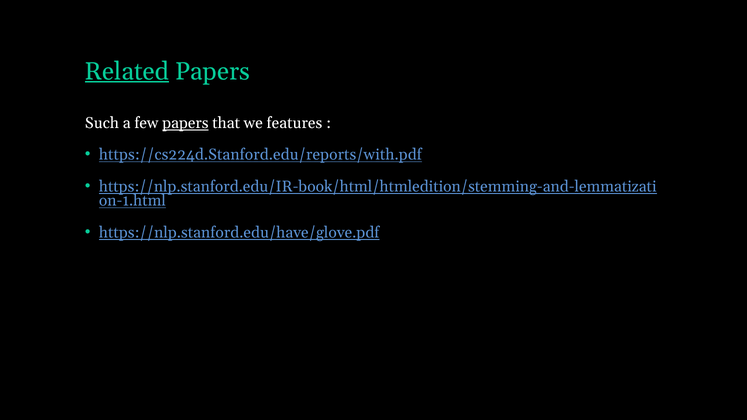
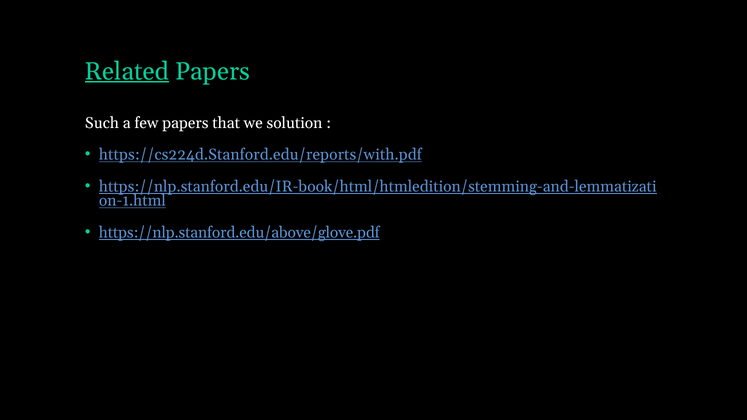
papers at (185, 123) underline: present -> none
features: features -> solution
https://nlp.stanford.edu/have/glove.pdf: https://nlp.stanford.edu/have/glove.pdf -> https://nlp.stanford.edu/above/glove.pdf
